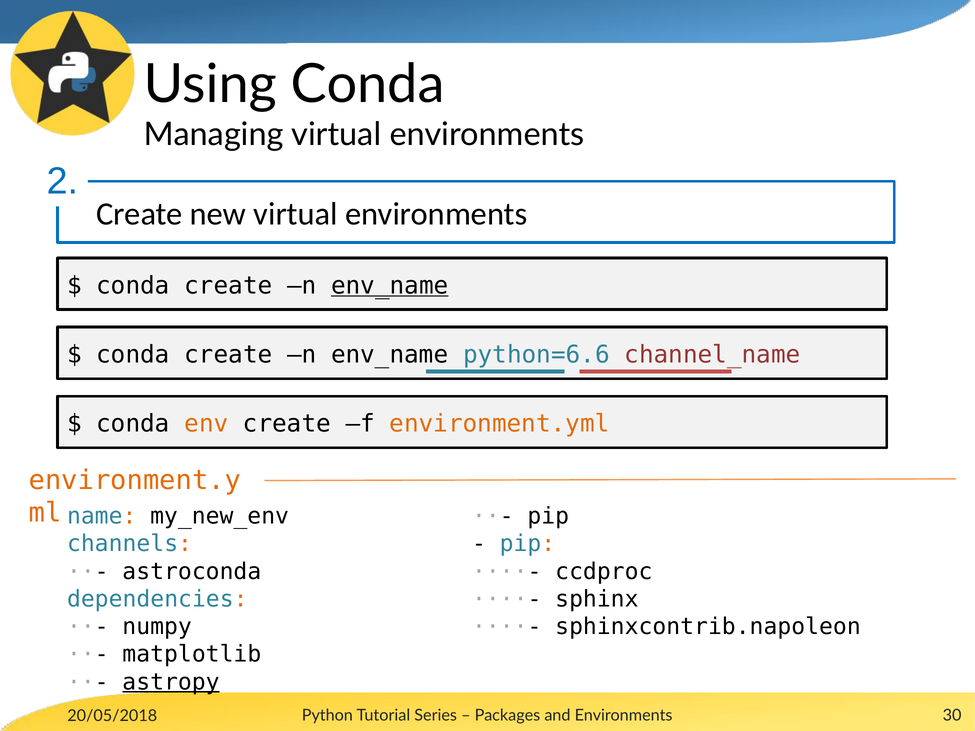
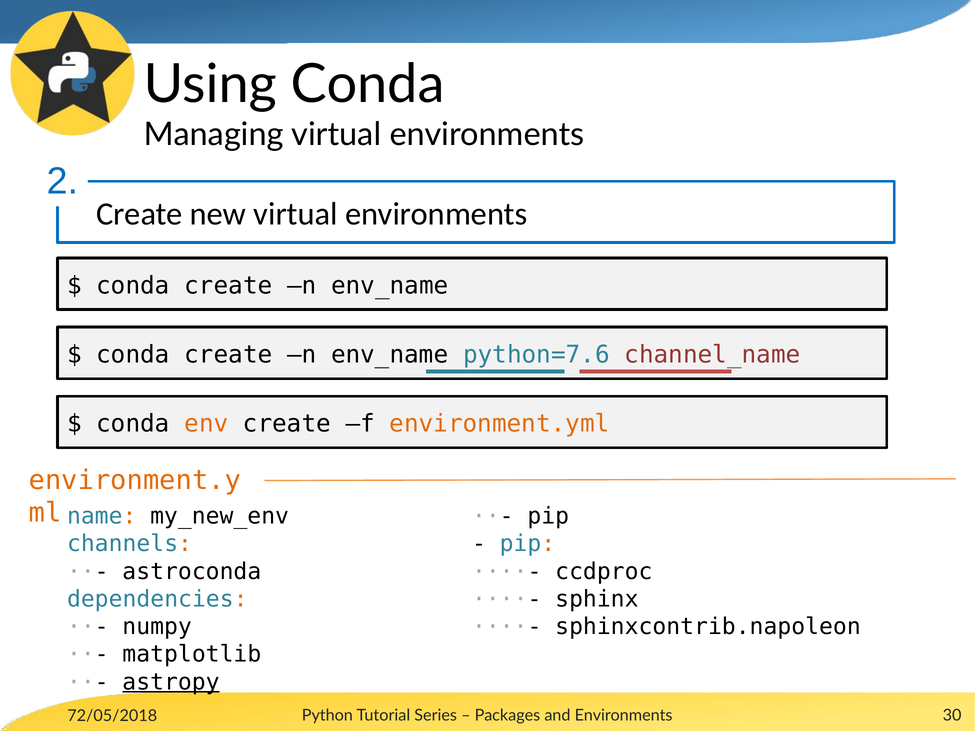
env_name at (390, 286) underline: present -> none
python=6.6: python=6.6 -> python=7.6
20/05/2018: 20/05/2018 -> 72/05/2018
